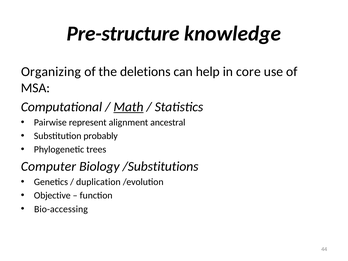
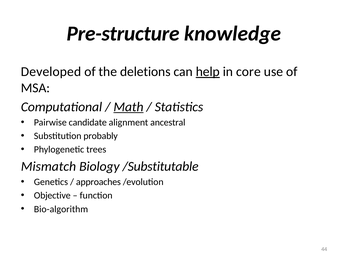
Organizing: Organizing -> Developed
help underline: none -> present
represent: represent -> candidate
Computer: Computer -> Mismatch
/Substitutions: /Substitutions -> /Substitutable
duplication: duplication -> approaches
Bio-accessing: Bio-accessing -> Bio-algorithm
